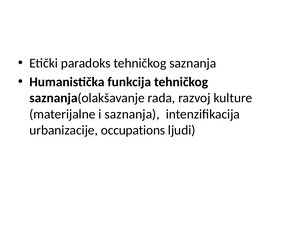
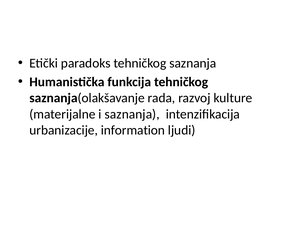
occupations: occupations -> information
